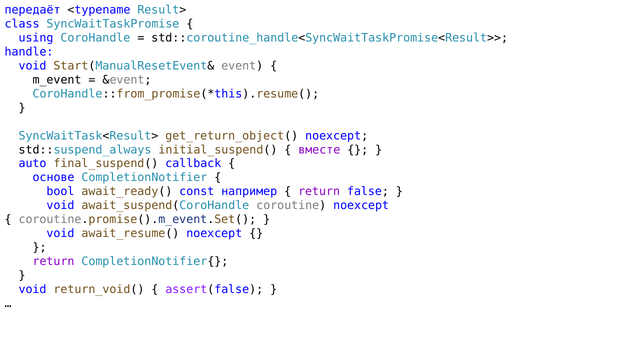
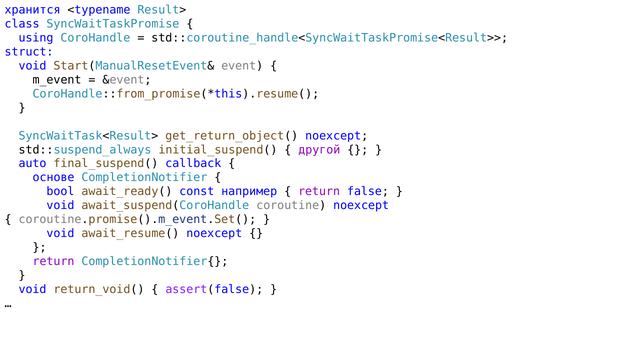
передаёт: передаёт -> хранится
handle: handle -> struct
вместе: вместе -> другой
